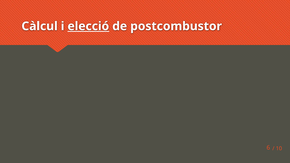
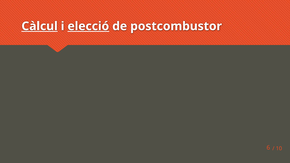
Càlcul underline: none -> present
